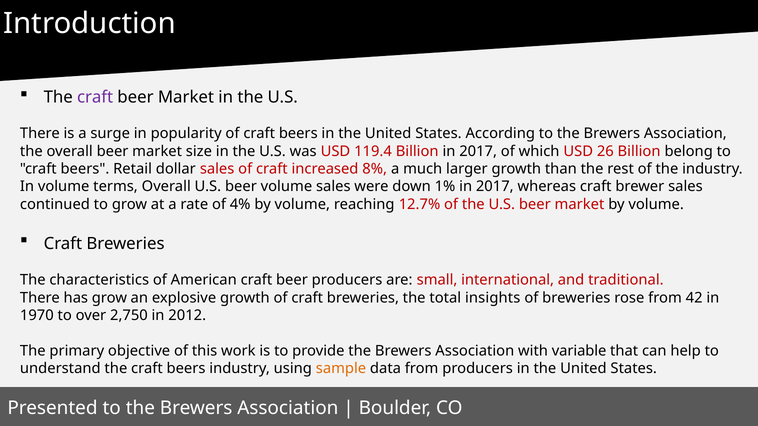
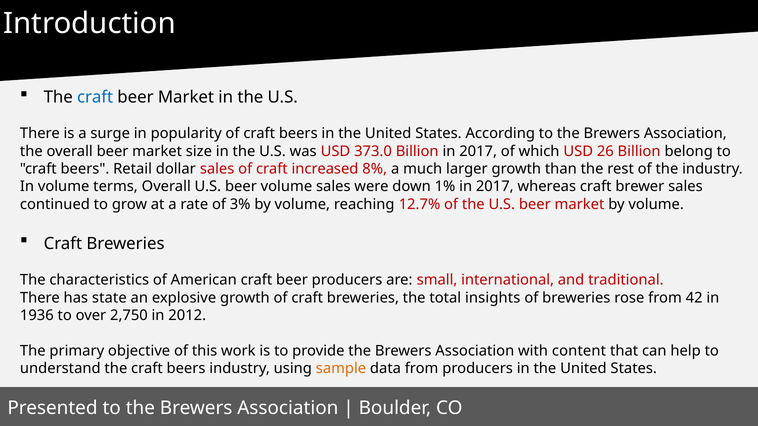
craft at (95, 97) colour: purple -> blue
119.4: 119.4 -> 373.0
4%: 4% -> 3%
has grow: grow -> state
1970: 1970 -> 1936
variable: variable -> content
